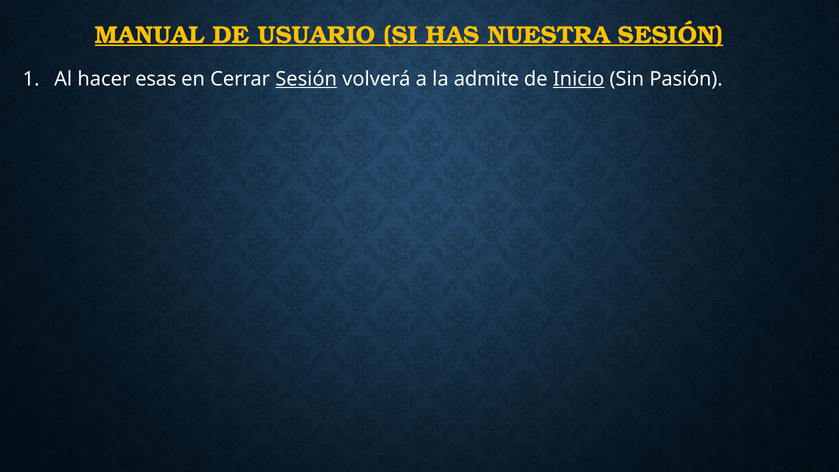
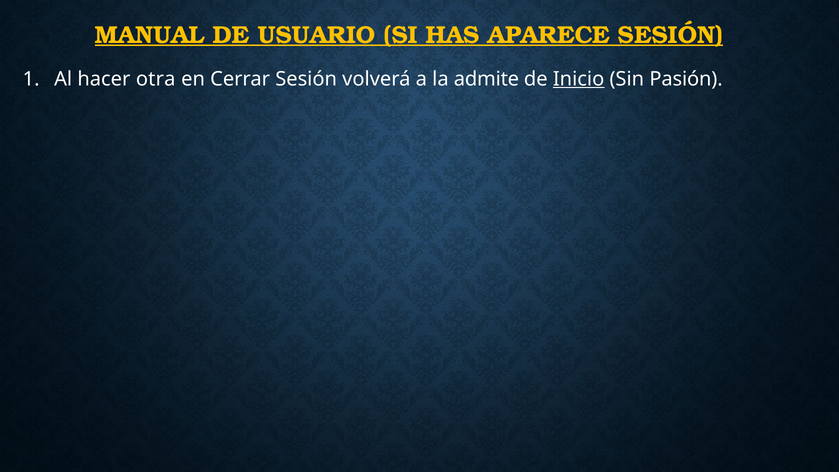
NUESTRA: NUESTRA -> APARECE
esas: esas -> otra
Sesión at (306, 79) underline: present -> none
